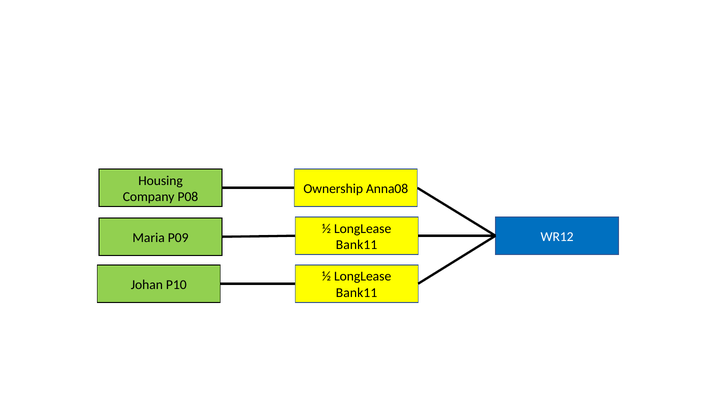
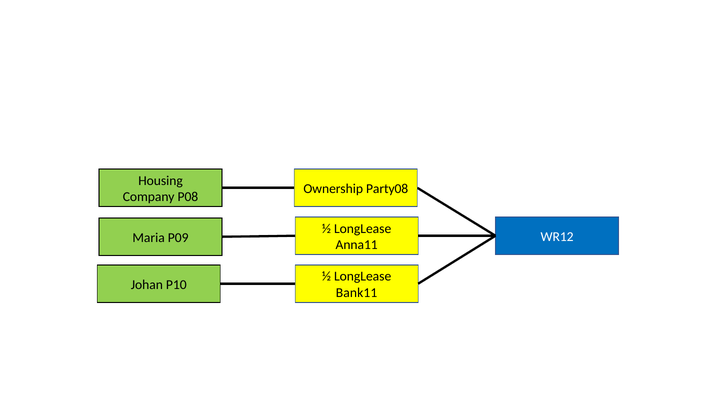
Anna08: Anna08 -> Party08
Bank11 at (357, 245): Bank11 -> Anna11
